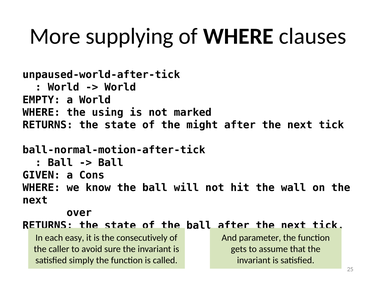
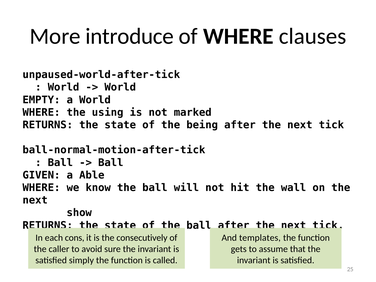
supplying: supplying -> introduce
might: might -> being
Cons: Cons -> Able
over: over -> show
easy: easy -> cons
parameter: parameter -> templates
